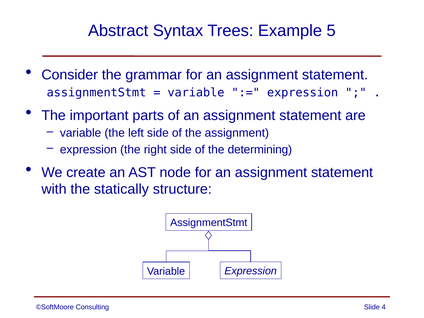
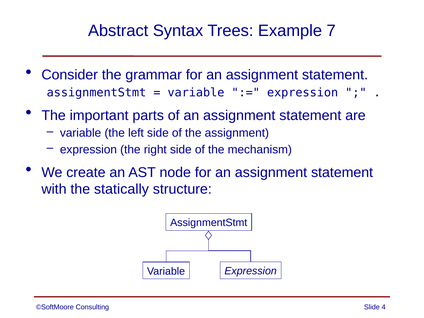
5: 5 -> 7
determining: determining -> mechanism
